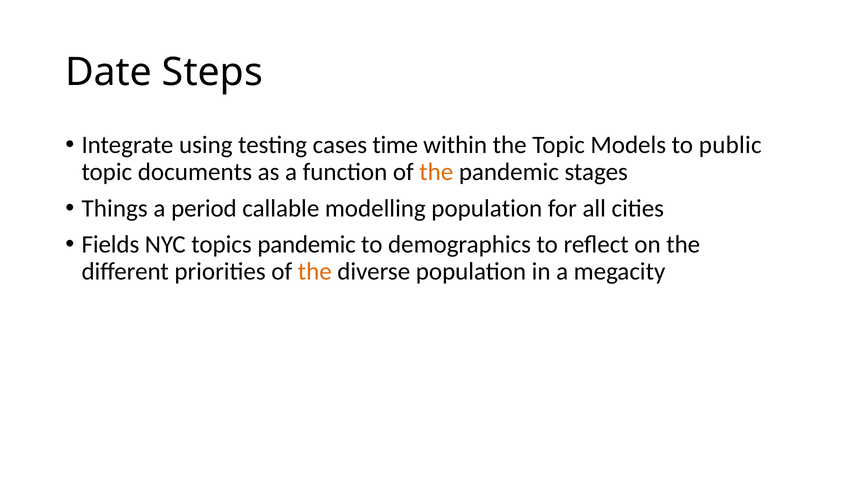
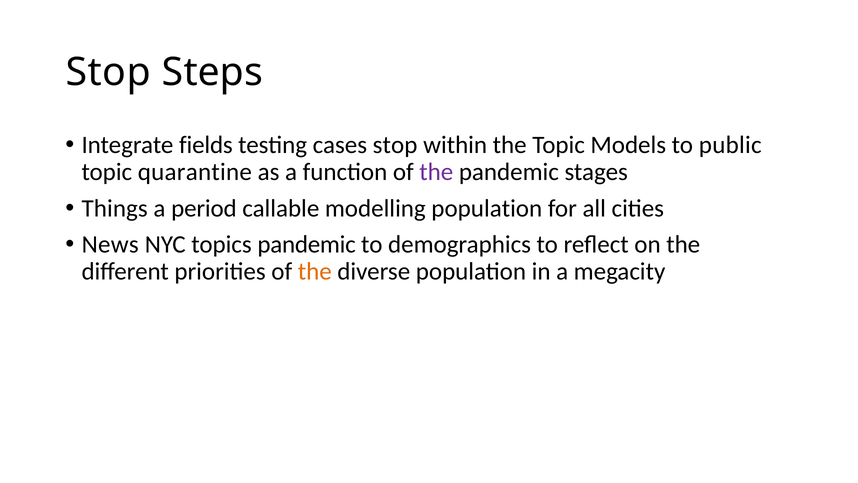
Date at (109, 72): Date -> Stop
using: using -> fields
cases time: time -> stop
documents: documents -> quarantine
the at (436, 172) colour: orange -> purple
Fields: Fields -> News
